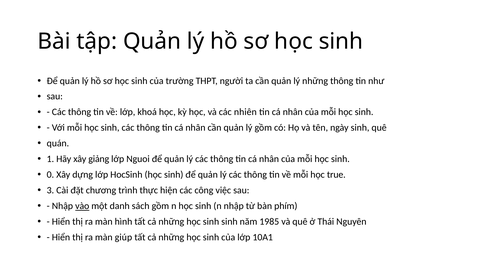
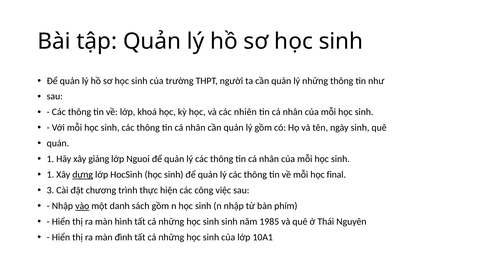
0 at (50, 175): 0 -> 1
dựng underline: none -> present
true: true -> final
giúp: giúp -> đình
